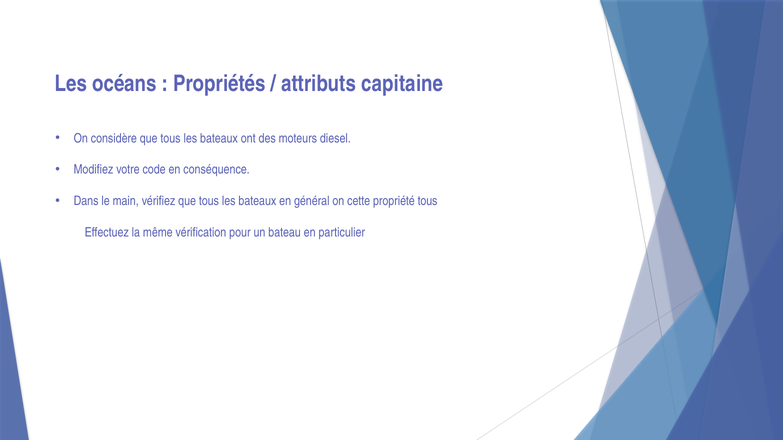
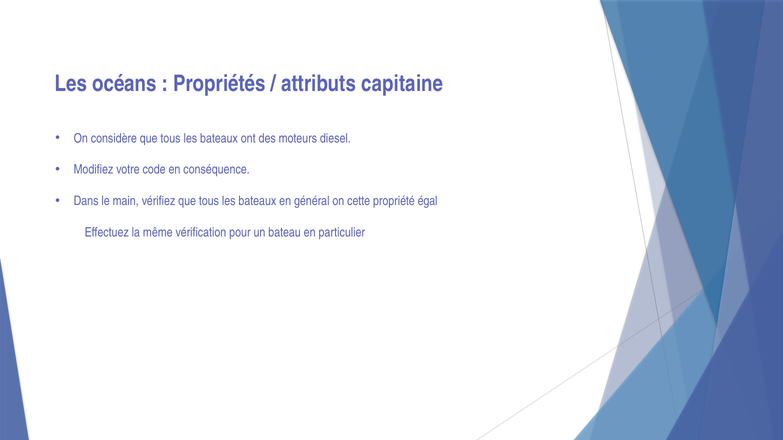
propriété tous: tous -> égal
